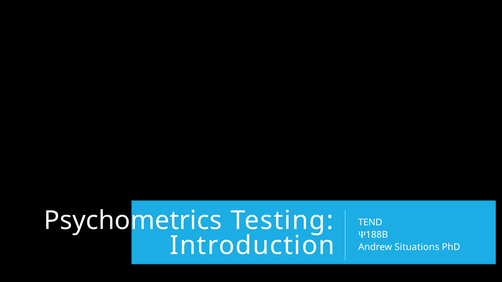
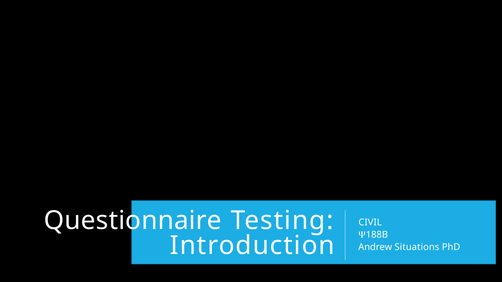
Psychometrics: Psychometrics -> Questionnaire
TEND: TEND -> CIVIL
